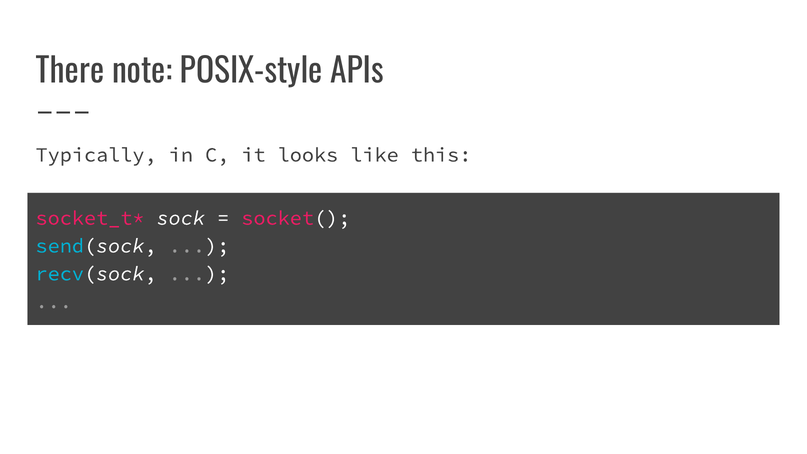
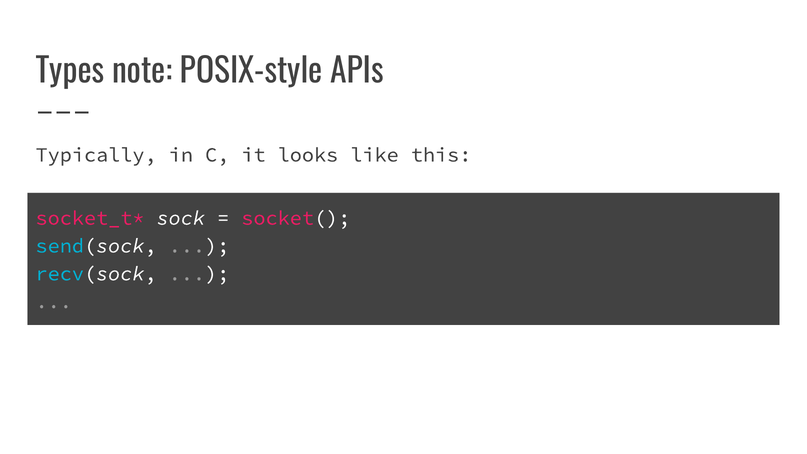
There: There -> Types
